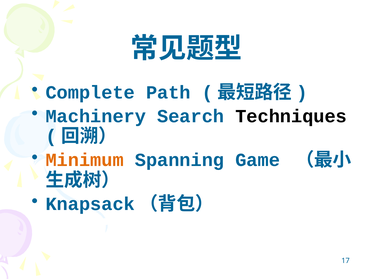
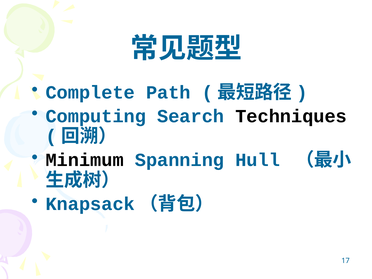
Machinery: Machinery -> Computing
Minimum colour: orange -> black
Game: Game -> Hull
